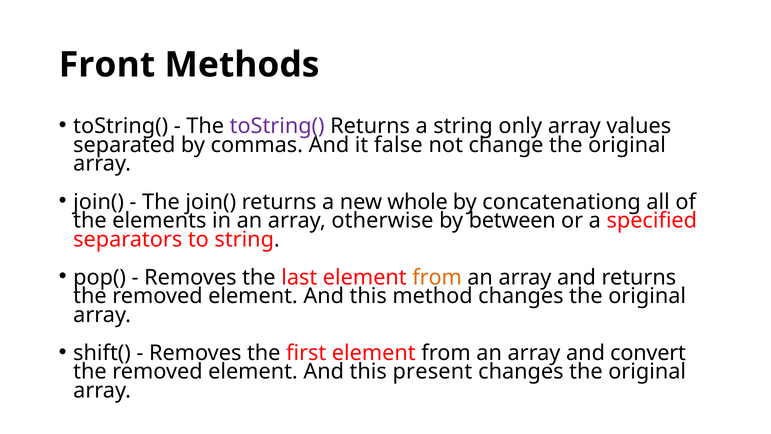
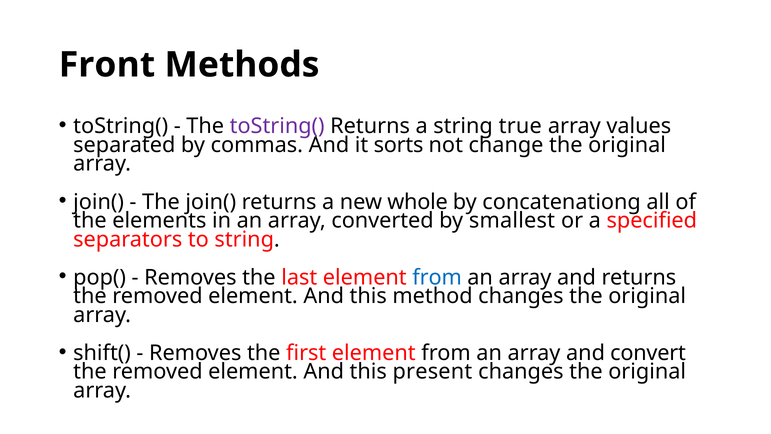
only: only -> true
false: false -> sorts
otherwise: otherwise -> converted
between: between -> smallest
from at (437, 277) colour: orange -> blue
